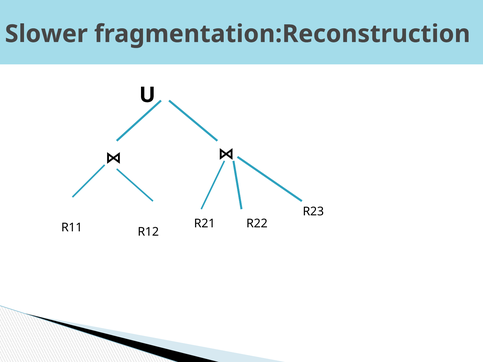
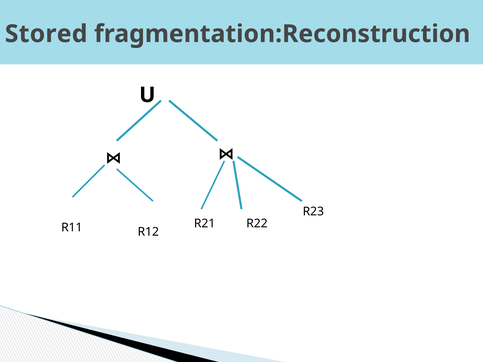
Slower: Slower -> Stored
